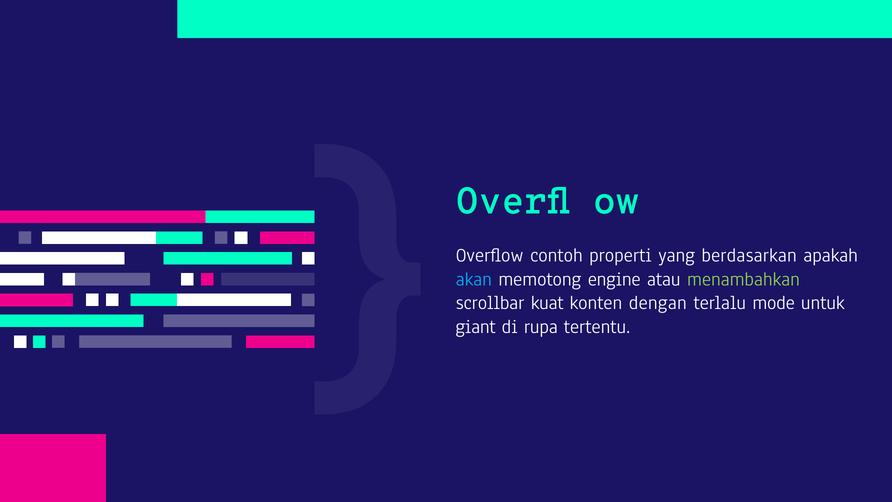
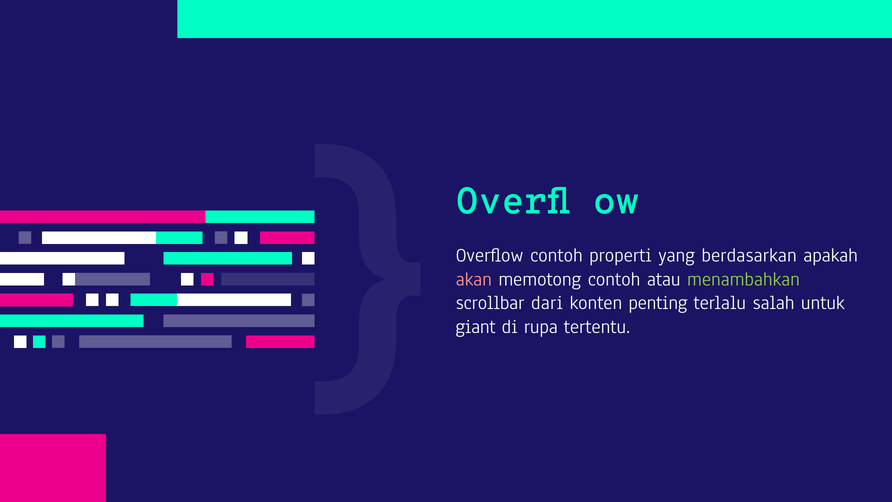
akan colour: light blue -> pink
memotong engine: engine -> contoh
kuat: kuat -> dari
dengan: dengan -> penting
mode: mode -> salah
